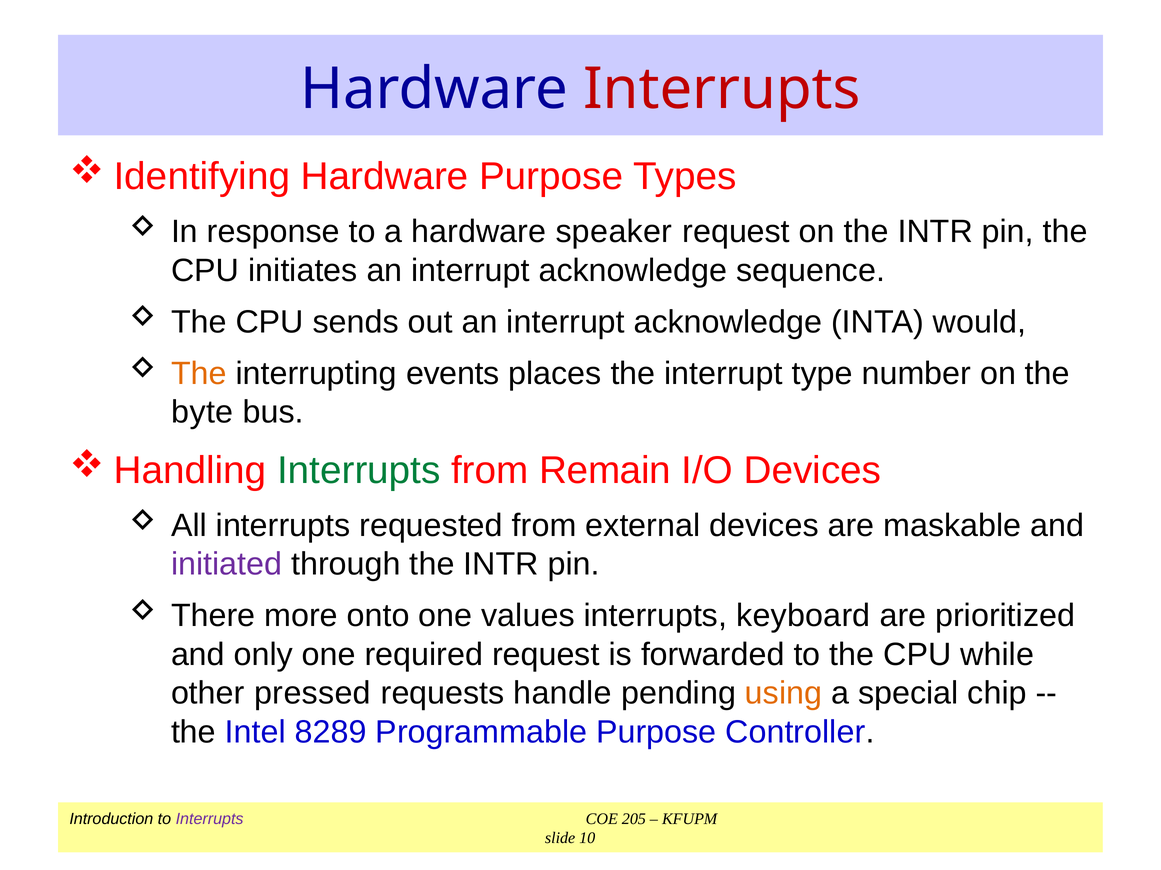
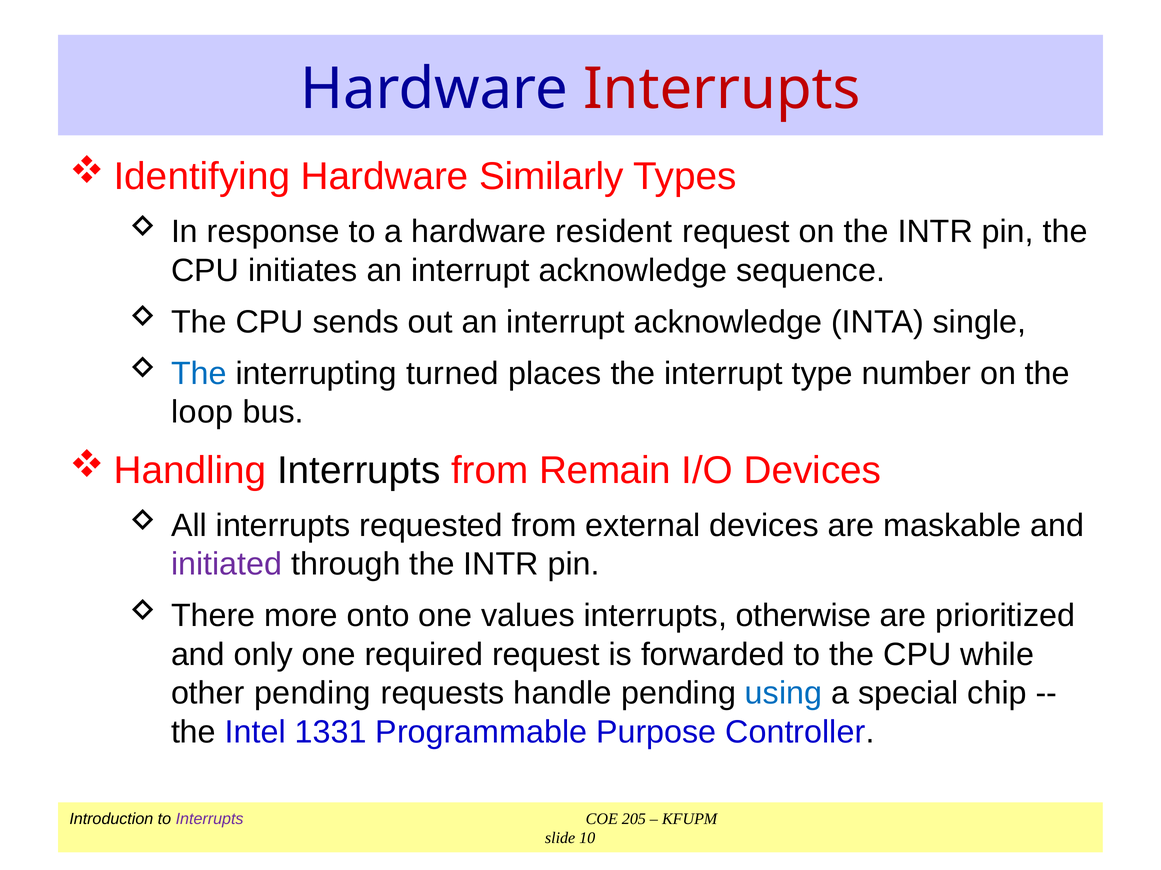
Hardware Purpose: Purpose -> Similarly
speaker: speaker -> resident
would: would -> single
The at (199, 374) colour: orange -> blue
events: events -> turned
byte: byte -> loop
Interrupts at (359, 471) colour: green -> black
keyboard: keyboard -> otherwise
other pressed: pressed -> pending
using colour: orange -> blue
8289: 8289 -> 1331
